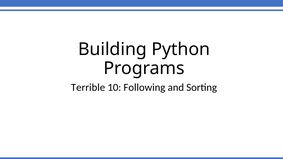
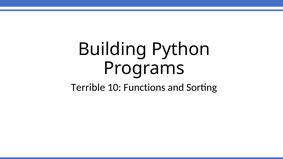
Following: Following -> Functions
